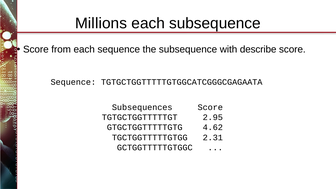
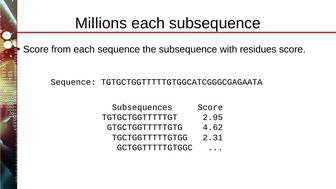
describe: describe -> residues
